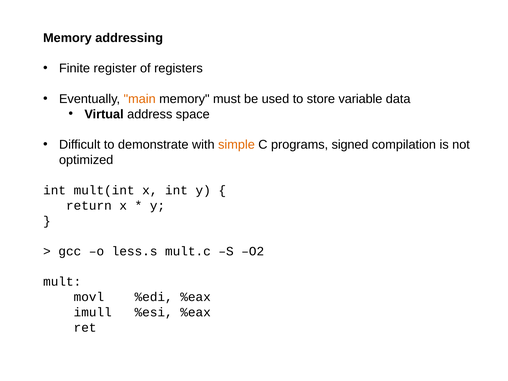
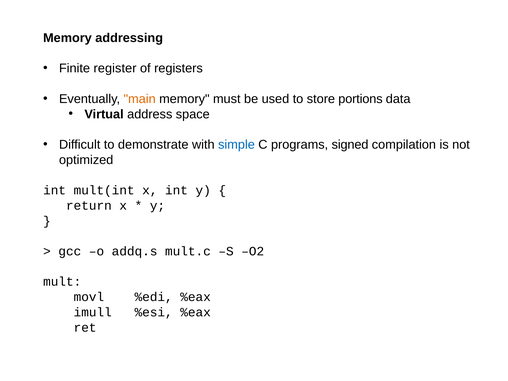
variable: variable -> portions
simple colour: orange -> blue
less.s: less.s -> addq.s
